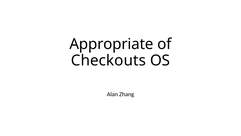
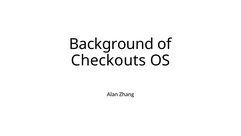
Appropriate: Appropriate -> Background
